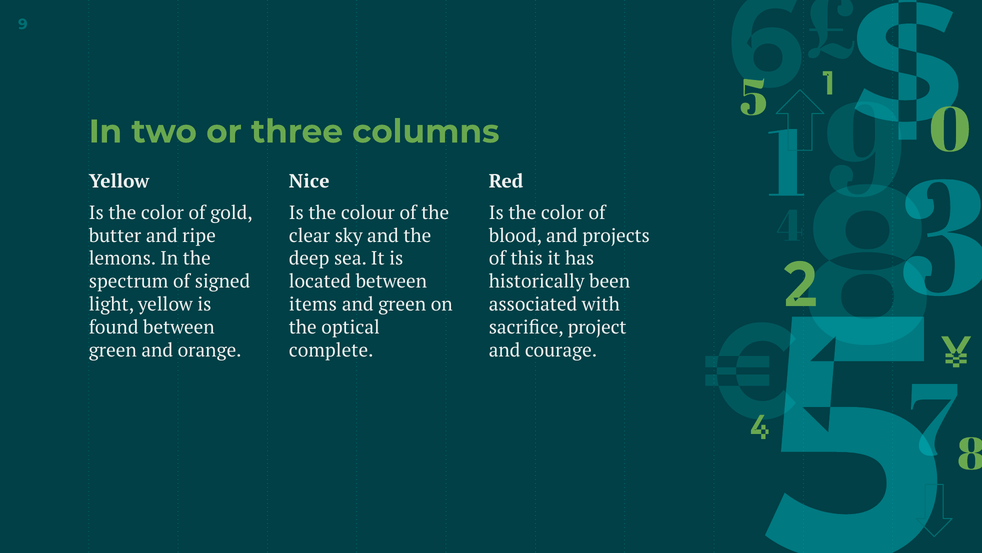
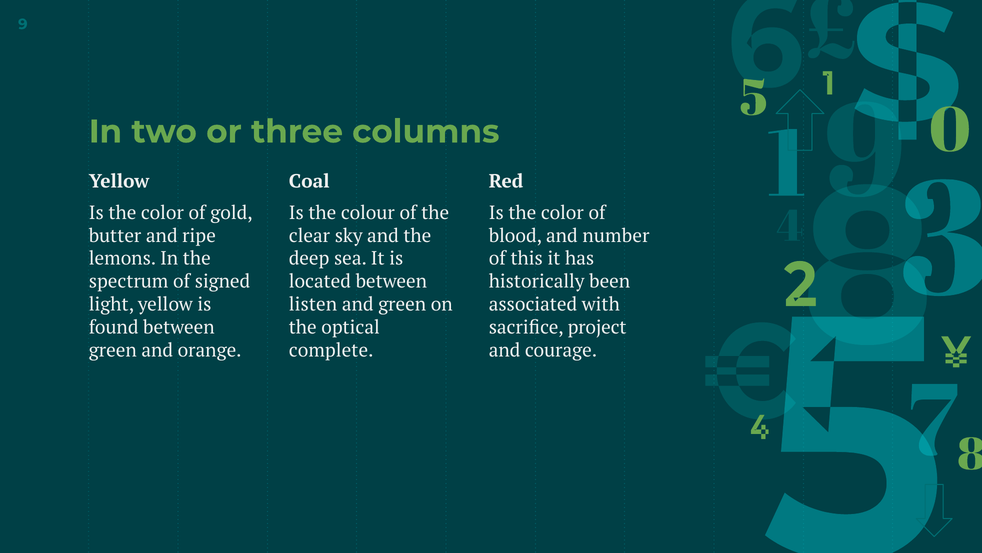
Nice: Nice -> Coal
projects: projects -> number
items: items -> listen
